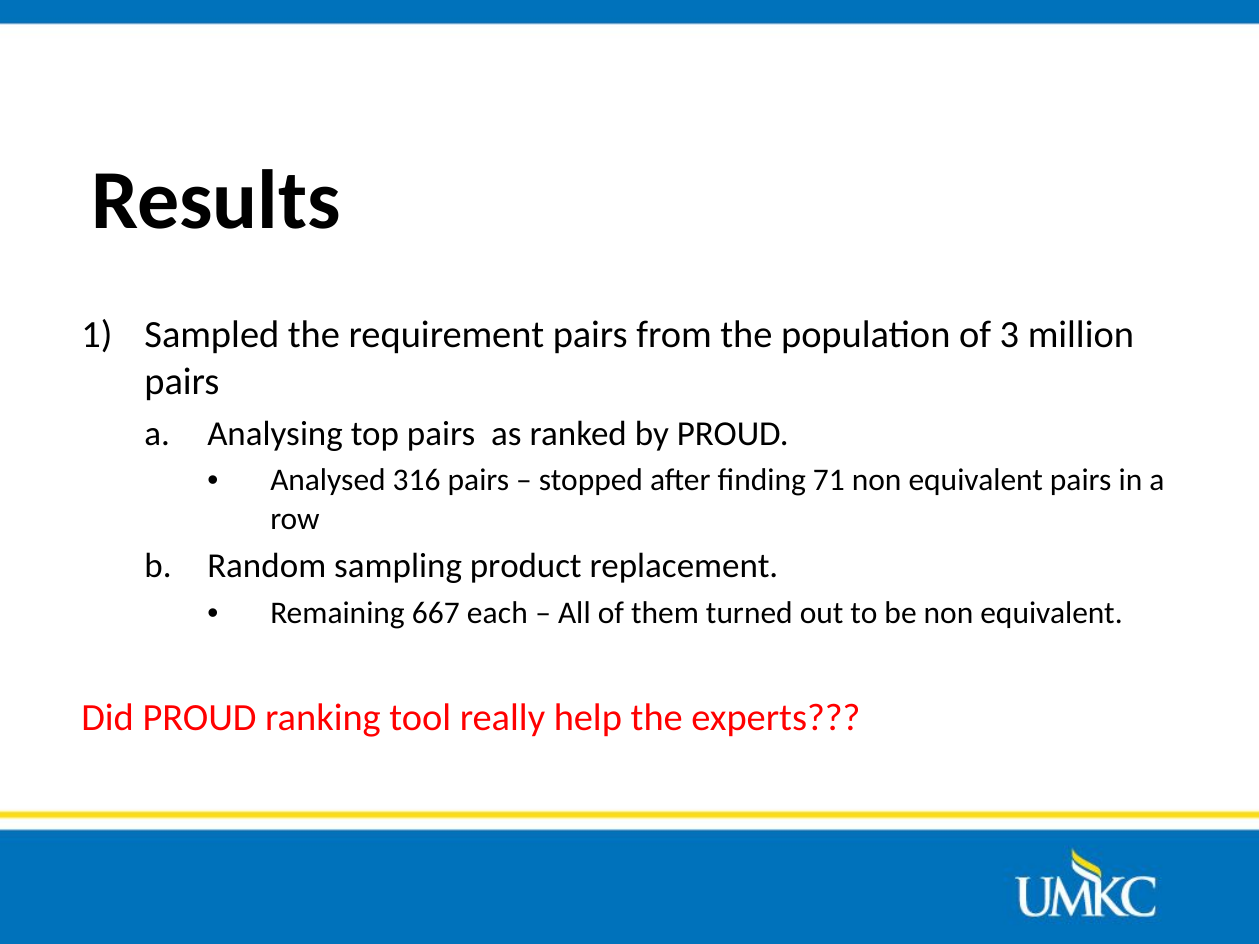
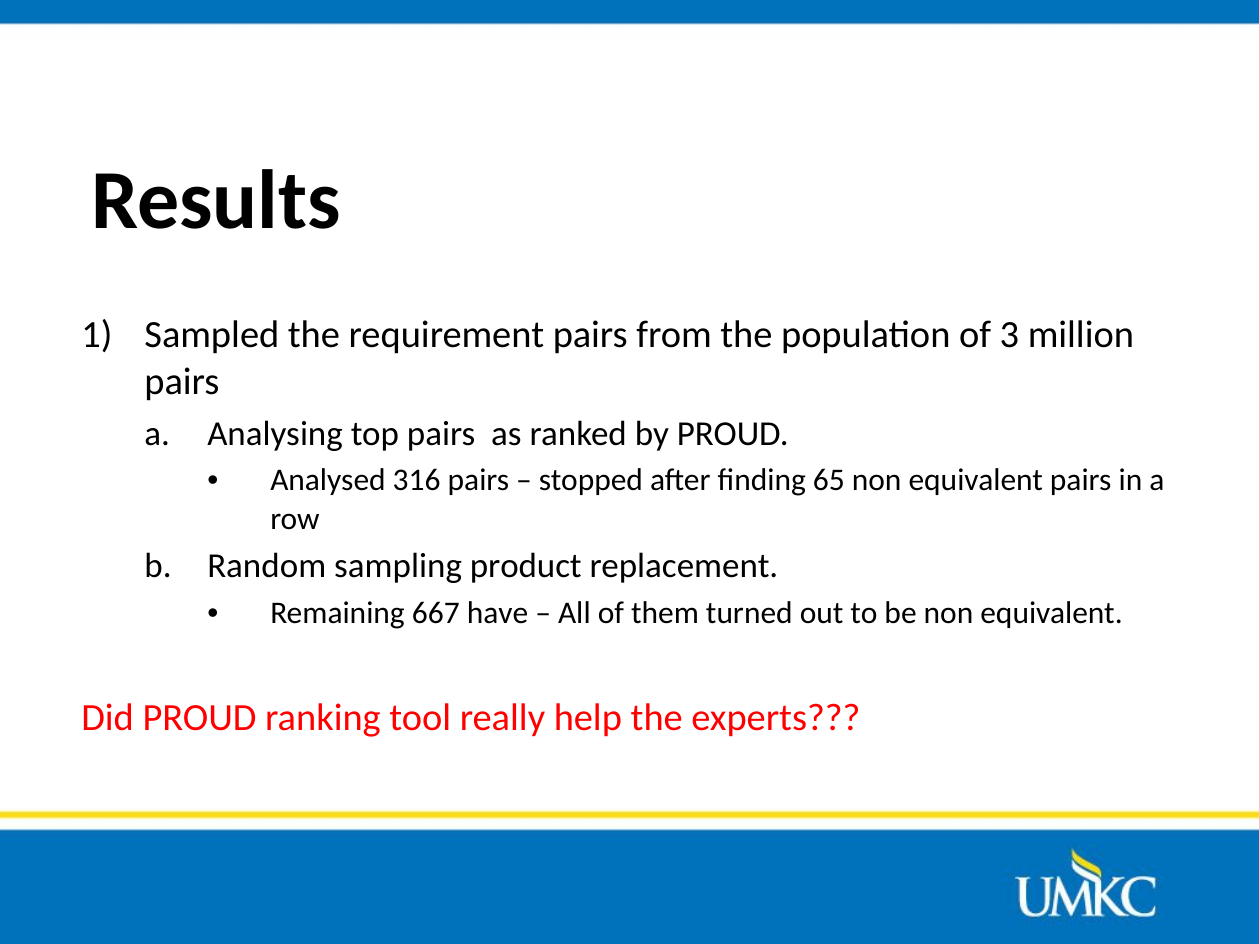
71: 71 -> 65
each: each -> have
